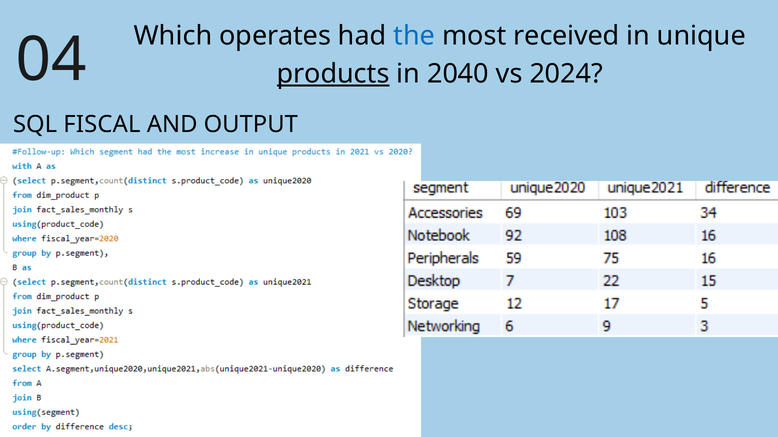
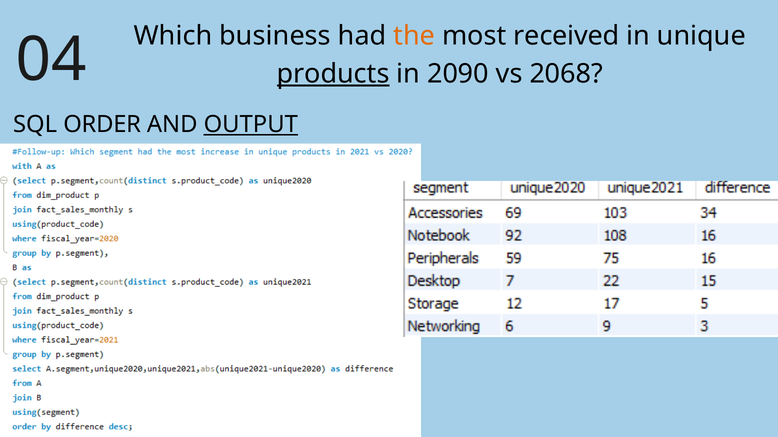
operates: operates -> business
the colour: blue -> orange
2040: 2040 -> 2090
2024: 2024 -> 2068
FISCAL: FISCAL -> ORDER
OUTPUT underline: none -> present
